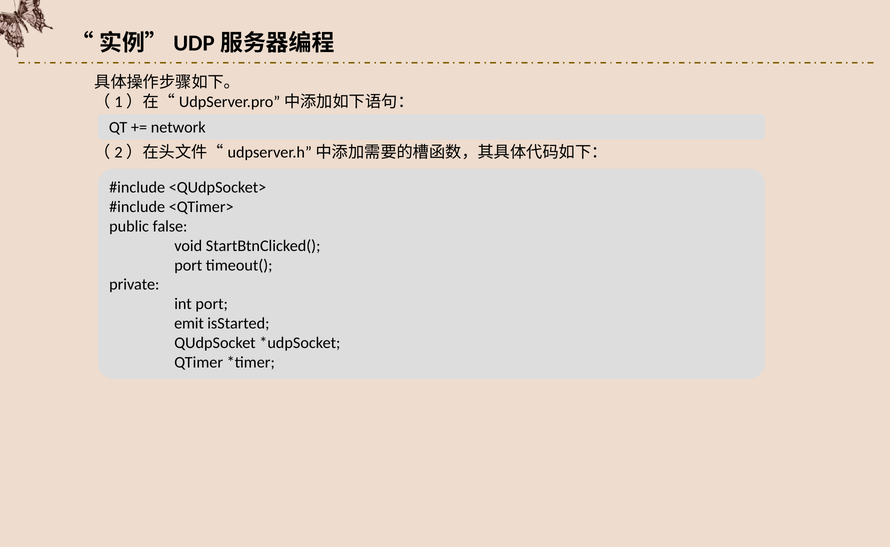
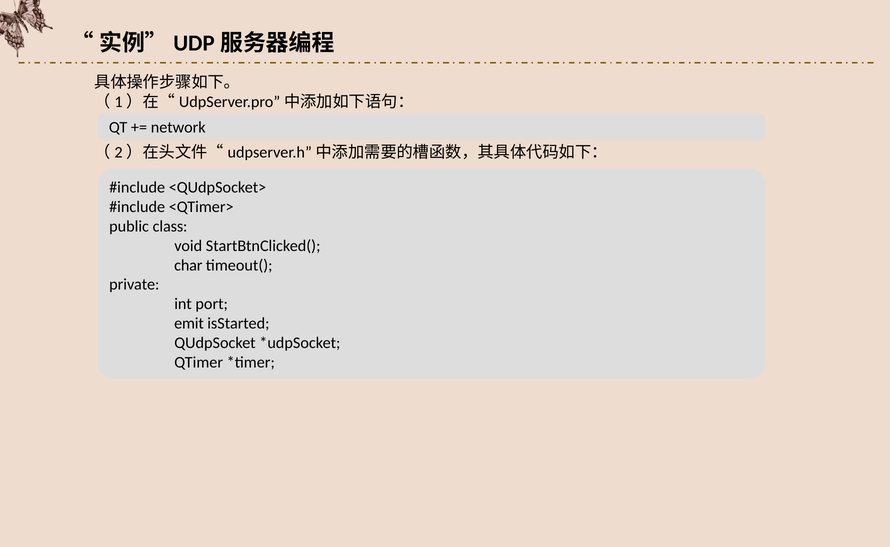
false: false -> class
port at (188, 265): port -> char
